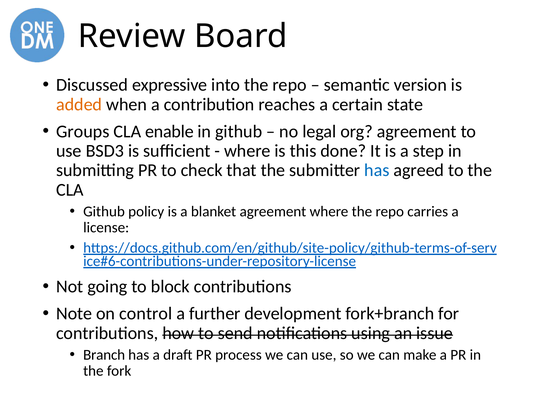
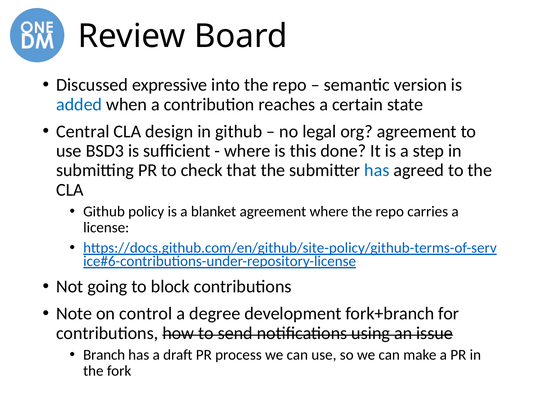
added colour: orange -> blue
Groups: Groups -> Central
enable: enable -> design
further: further -> degree
